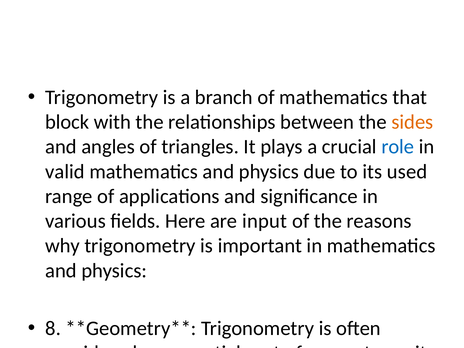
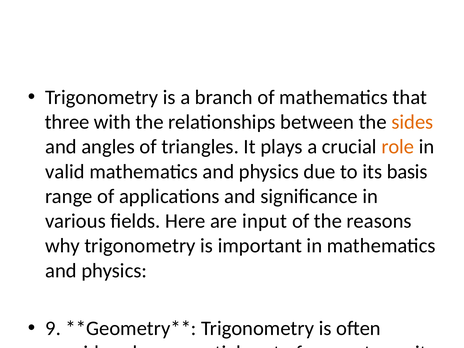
block at (67, 122): block -> three
role colour: blue -> orange
used: used -> basis
8: 8 -> 9
